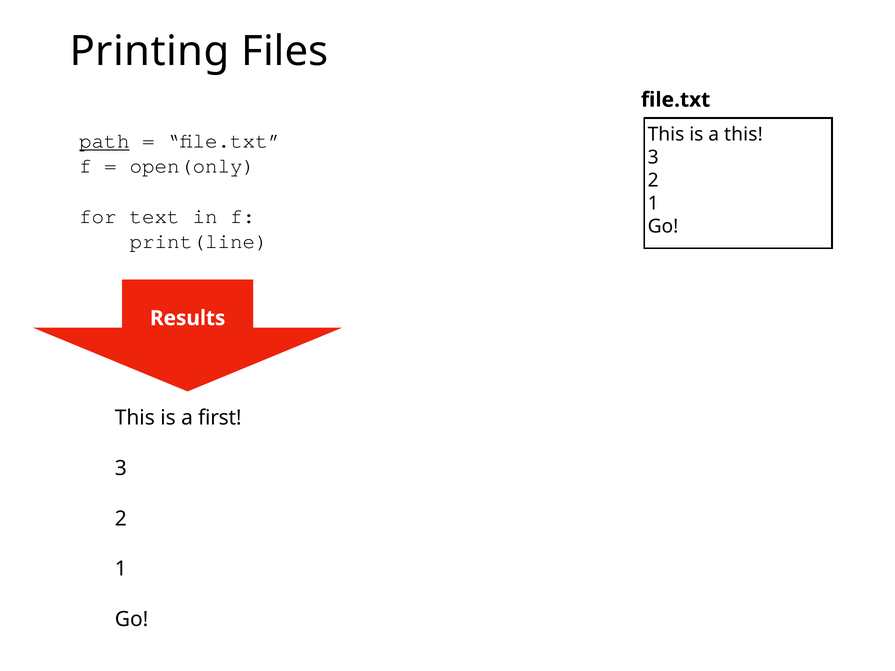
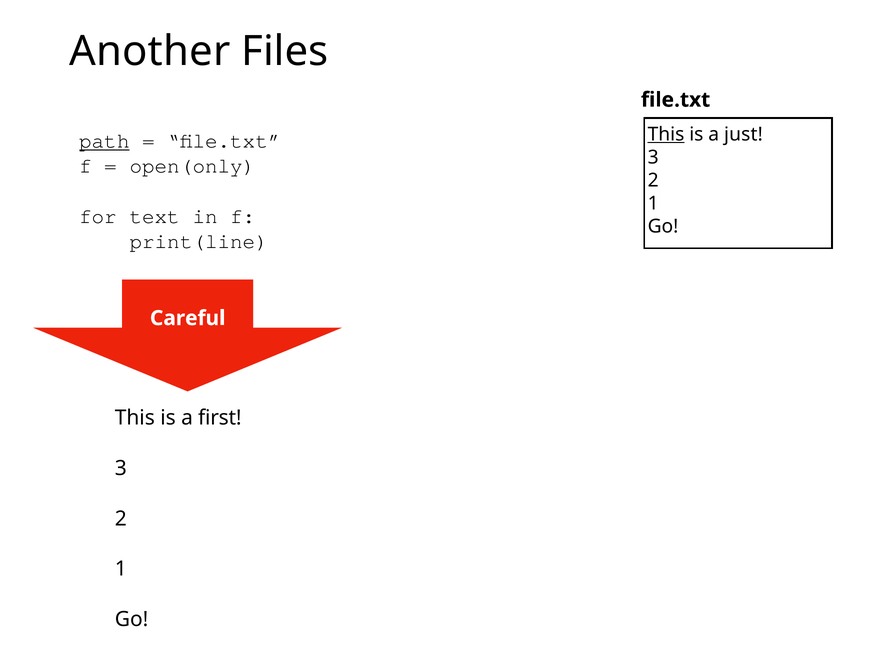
Printing: Printing -> Another
This at (666, 134) underline: none -> present
a this: this -> just
Results: Results -> Careful
